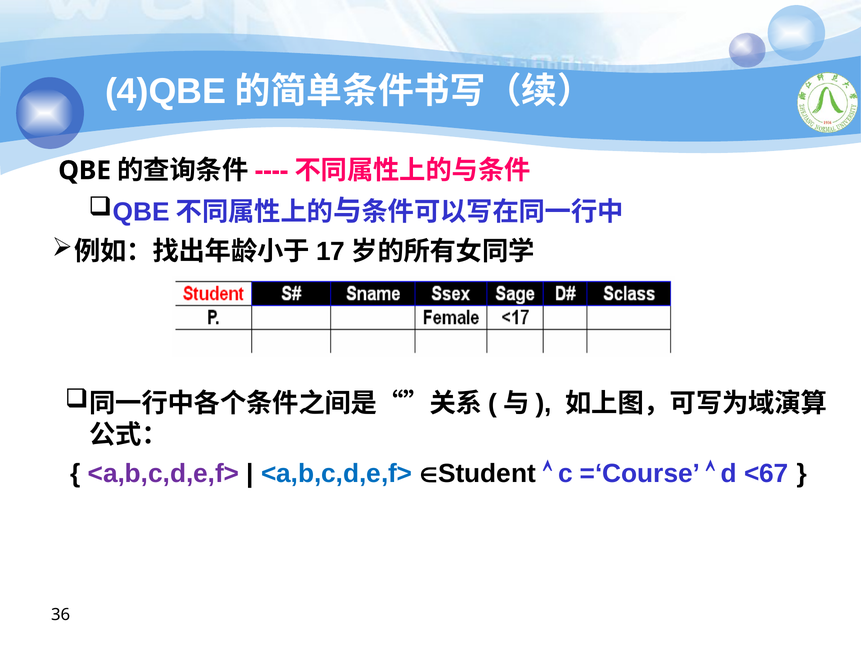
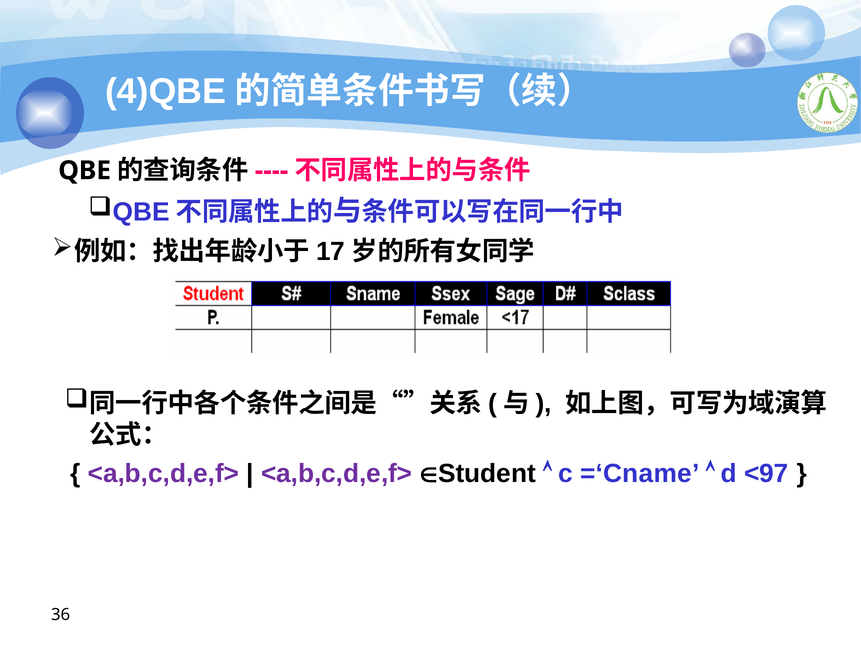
<a,b,c,d,e,f> at (337, 473) colour: blue -> purple
=‘Course: =‘Course -> =‘Cname
<67: <67 -> <97
